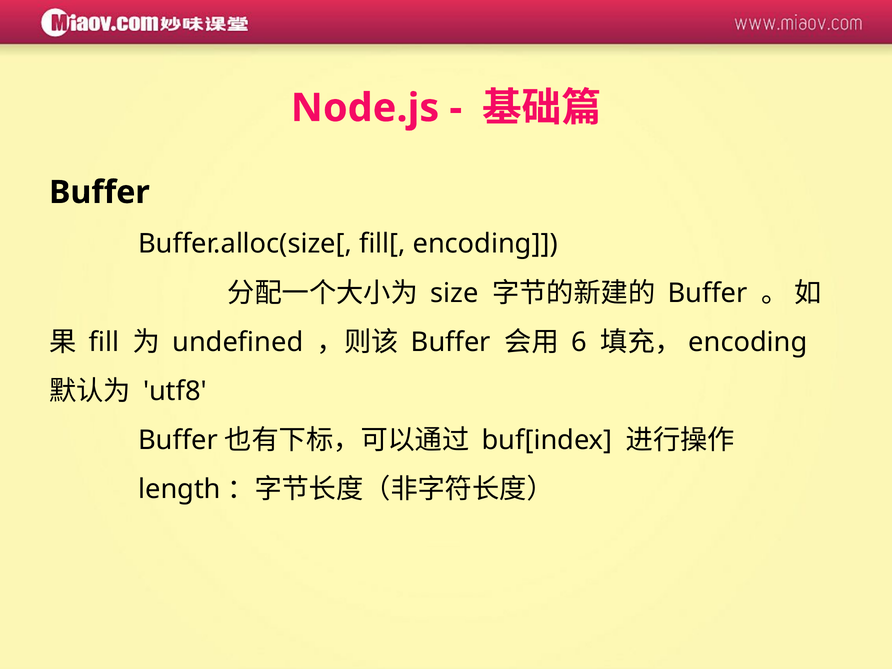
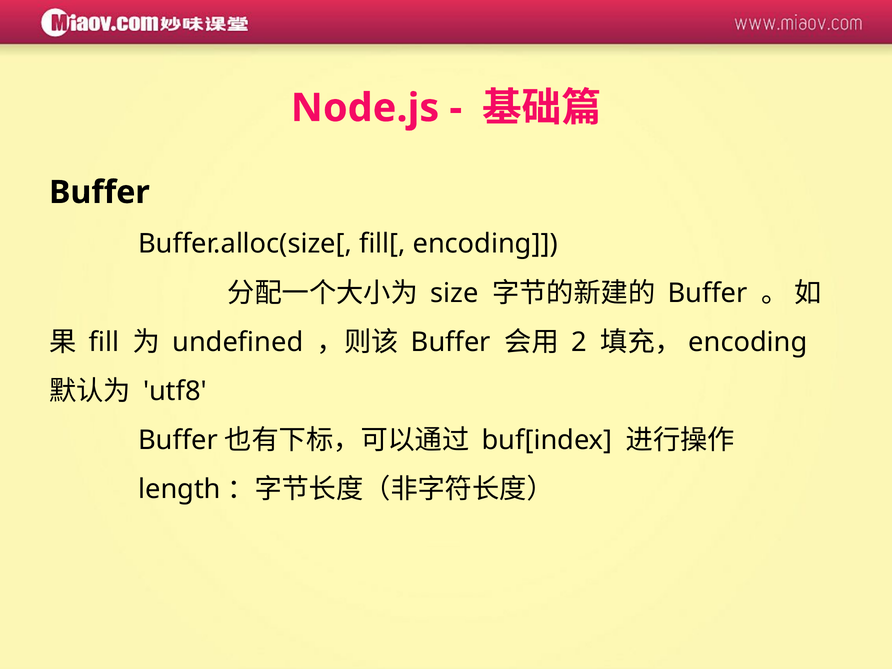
6: 6 -> 2
